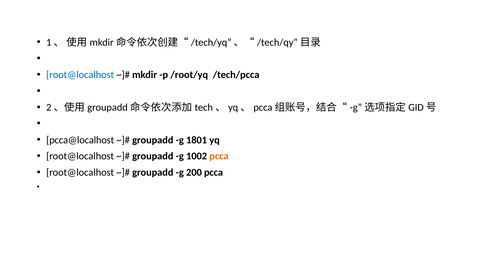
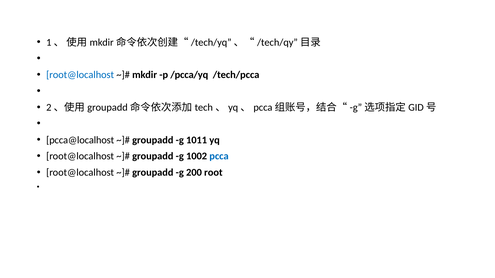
/root/yq: /root/yq -> /pcca/yq
1801: 1801 -> 1011
pcca at (219, 156) colour: orange -> blue
200 pcca: pcca -> root
